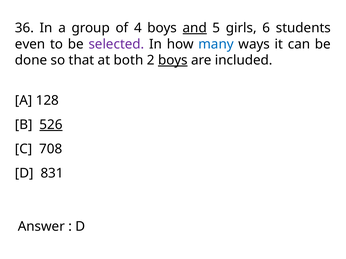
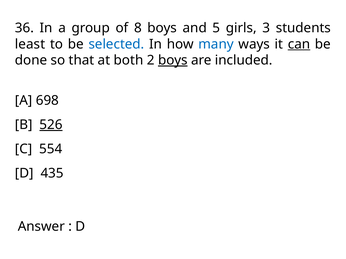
4: 4 -> 8
and underline: present -> none
6: 6 -> 3
even: even -> least
selected colour: purple -> blue
can underline: none -> present
128: 128 -> 698
708: 708 -> 554
831: 831 -> 435
